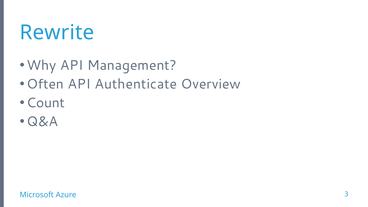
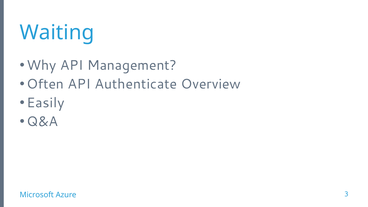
Rewrite: Rewrite -> Waiting
Count: Count -> Easily
